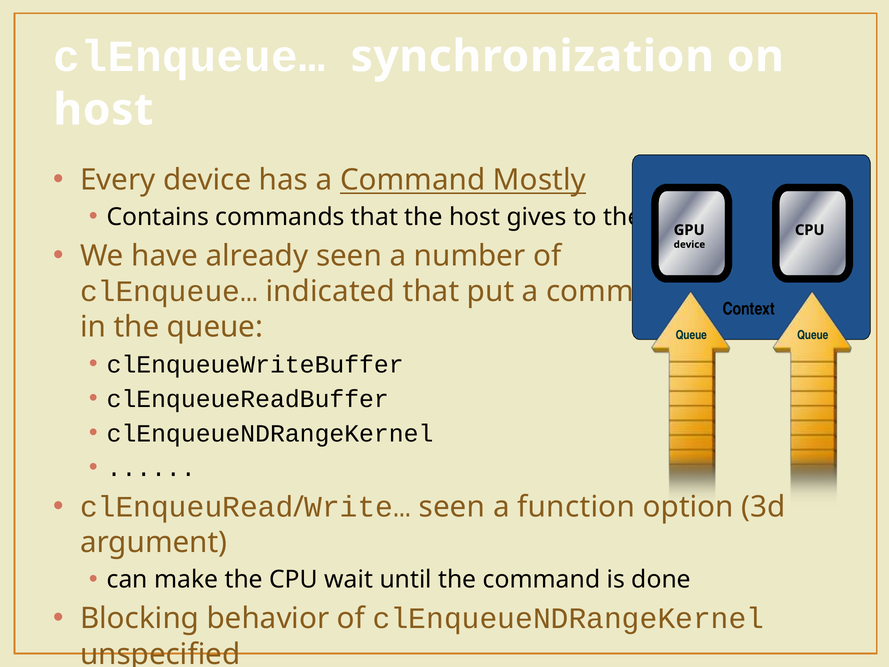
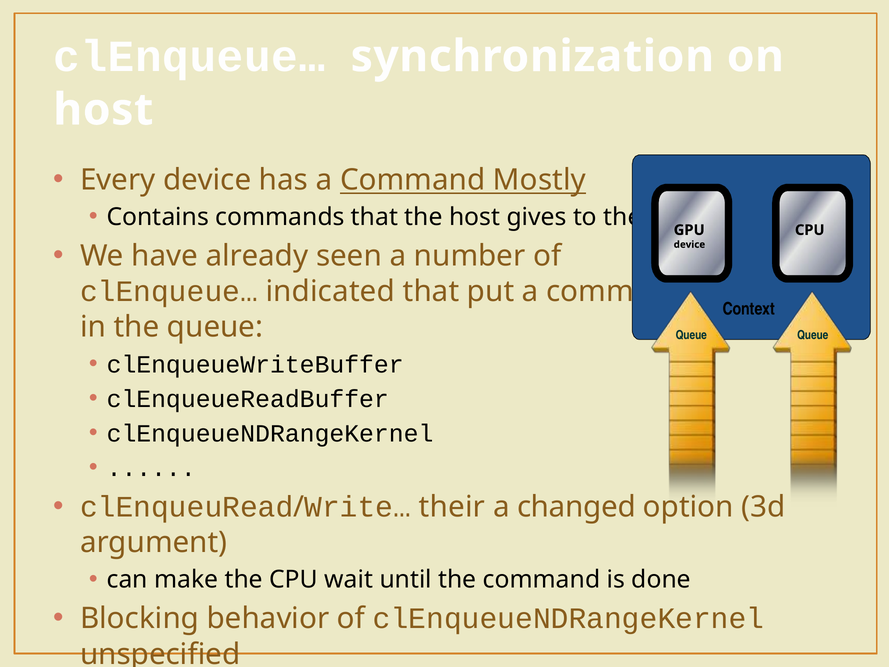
seen at (452, 507): seen -> their
function: function -> changed
